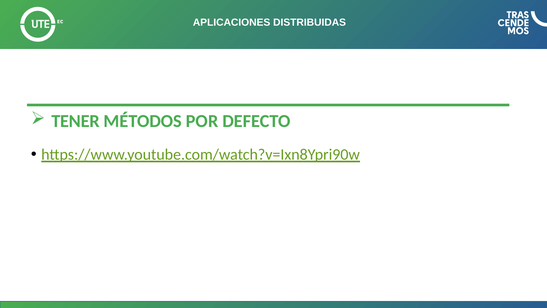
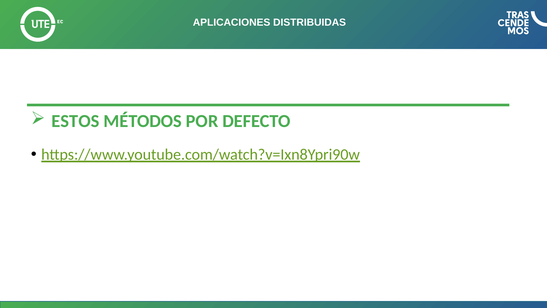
TENER: TENER -> ESTOS
